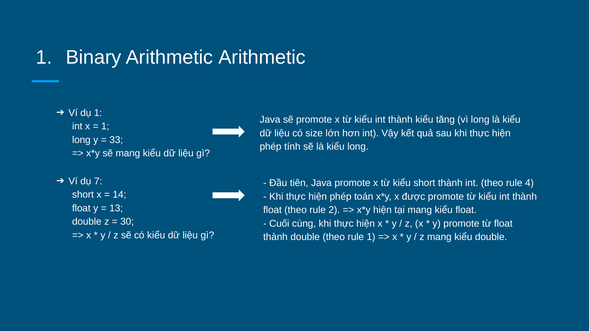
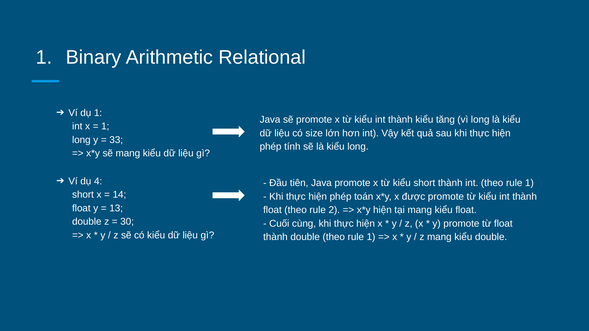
Arithmetic Arithmetic: Arithmetic -> Relational
7: 7 -> 4
int theo rule 4: 4 -> 1
